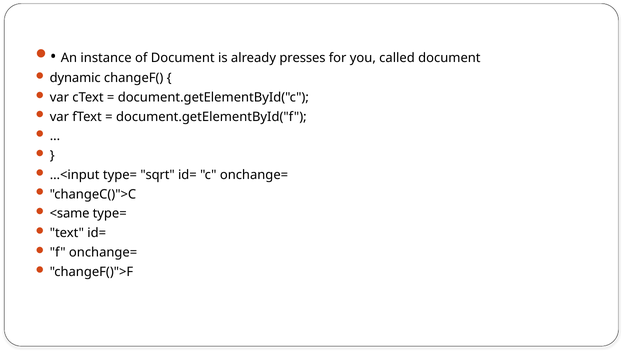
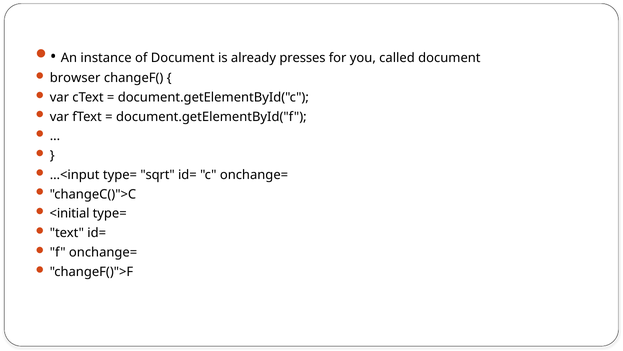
dynamic: dynamic -> browser
<same: <same -> <initial
